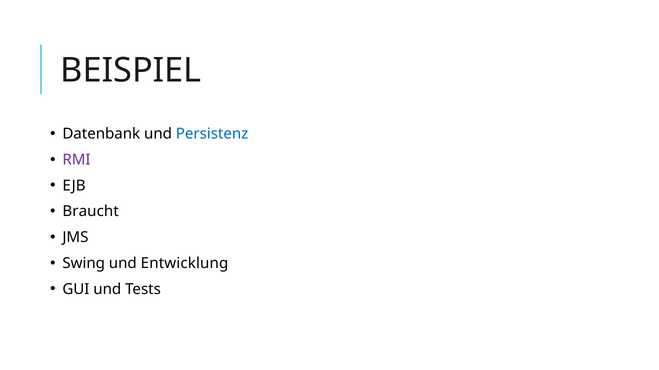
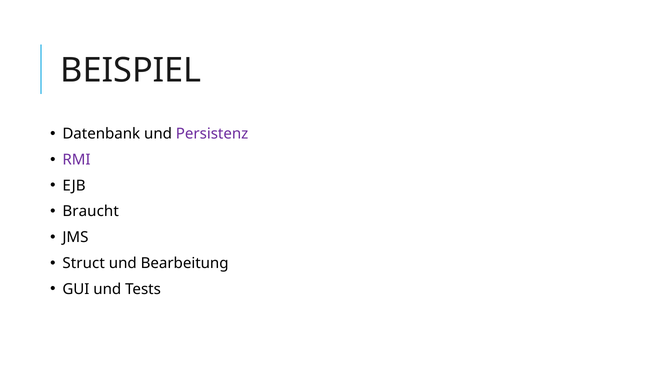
Persistenz colour: blue -> purple
Swing: Swing -> Struct
Entwicklung: Entwicklung -> Bearbeitung
